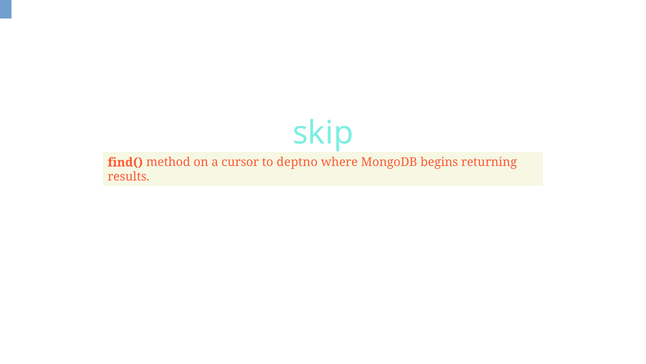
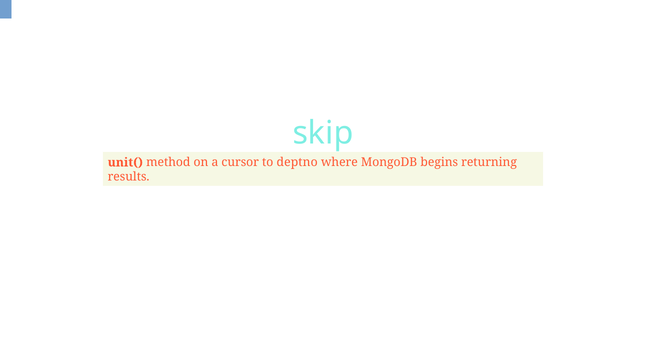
find(: find( -> unit(
